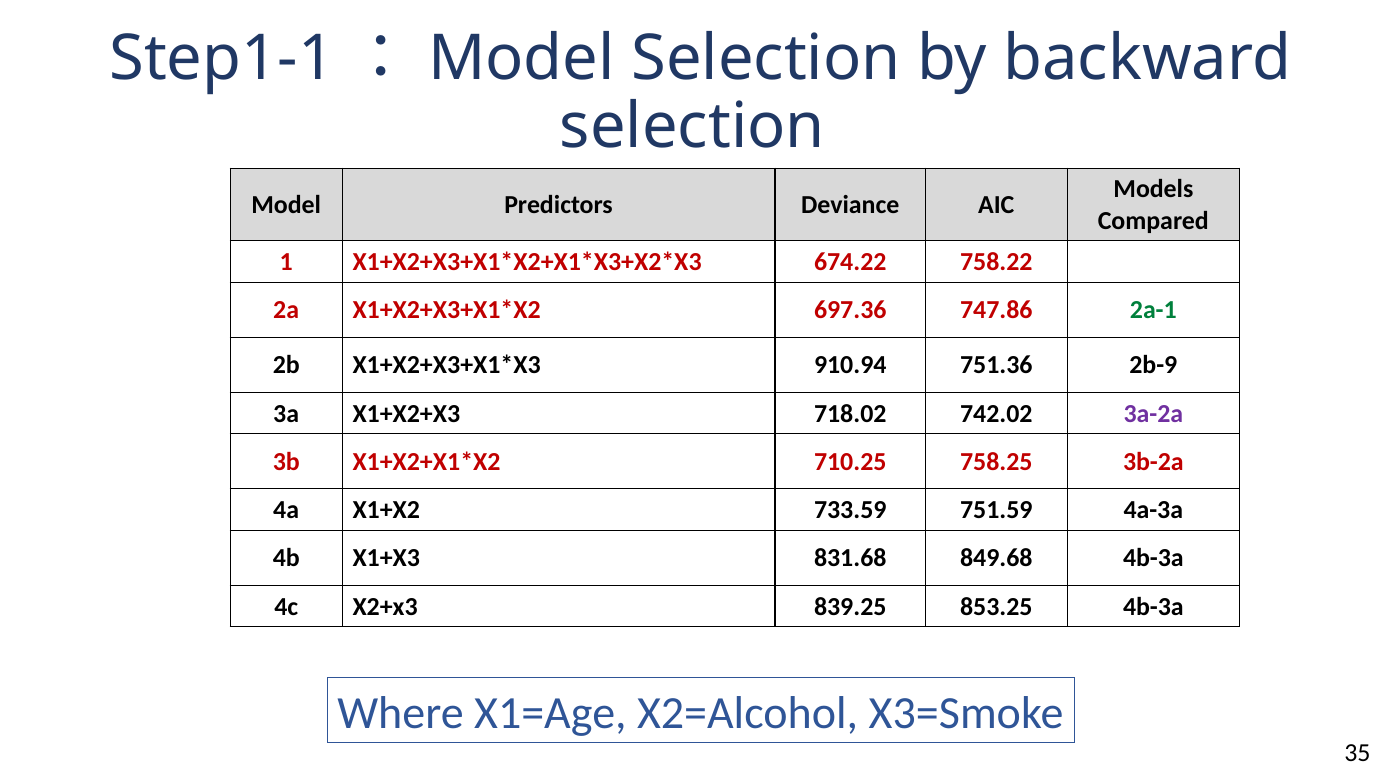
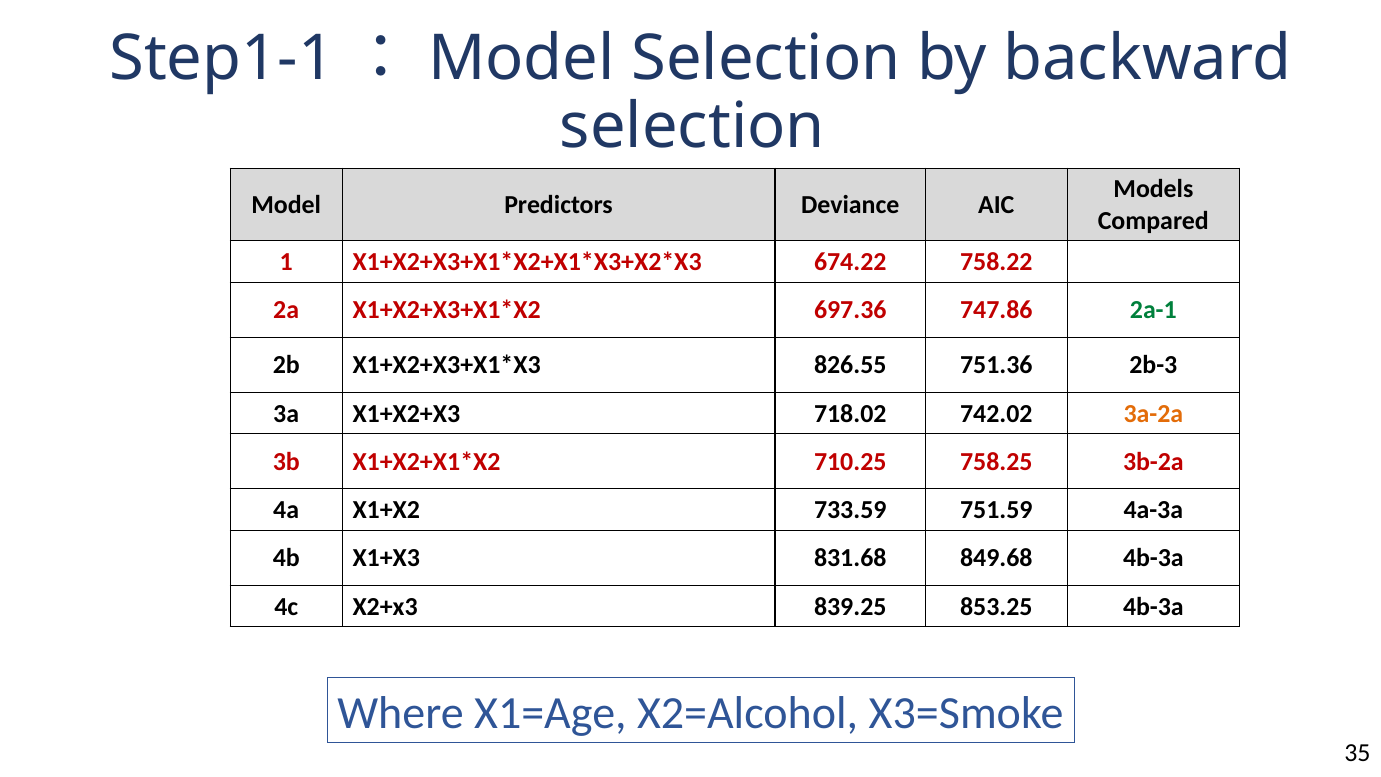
910.94: 910.94 -> 826.55
2b-9: 2b-9 -> 2b-3
3a-2a colour: purple -> orange
